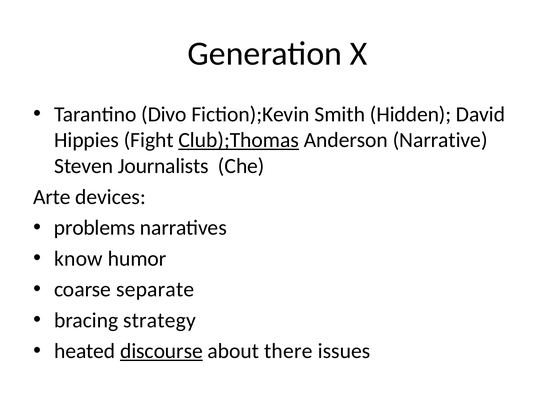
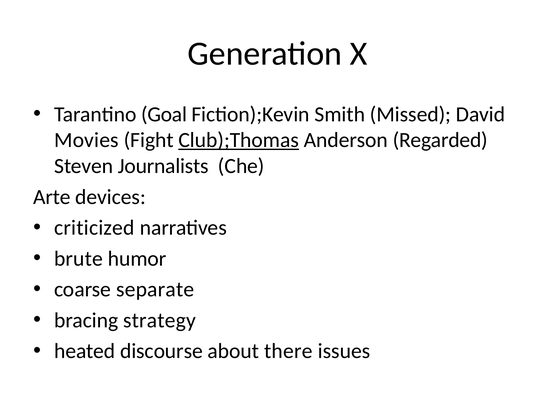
Divo: Divo -> Goal
Hidden: Hidden -> Missed
Hippies: Hippies -> Movies
Narrative: Narrative -> Regarded
problems: problems -> criticized
know: know -> brute
discourse underline: present -> none
